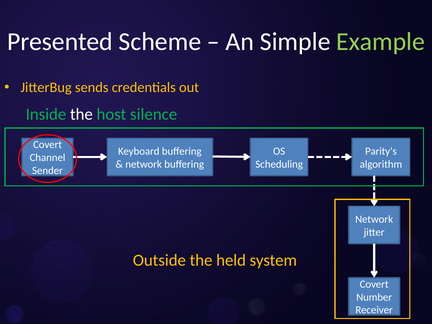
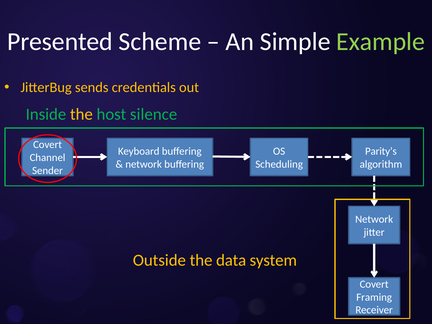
the at (81, 114) colour: white -> yellow
held: held -> data
Number: Number -> Framing
